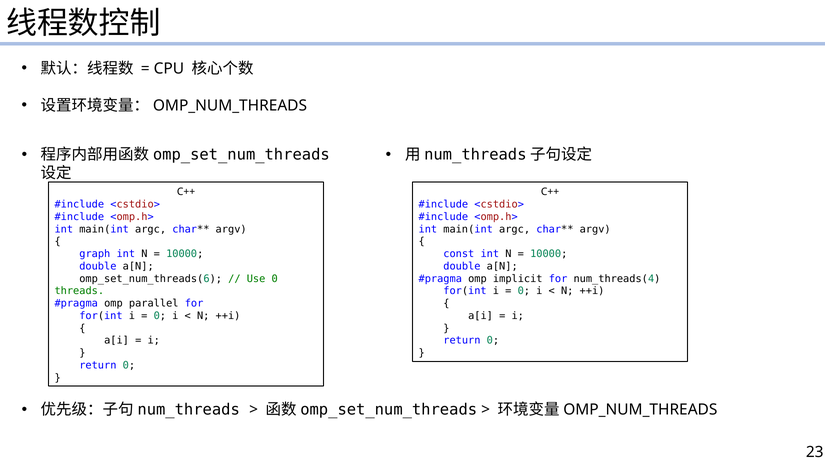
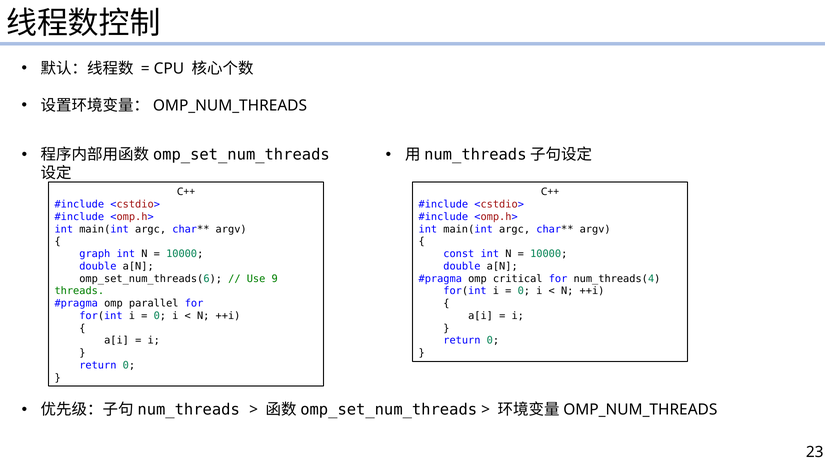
Use 0: 0 -> 9
implicit: implicit -> critical
